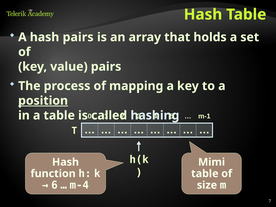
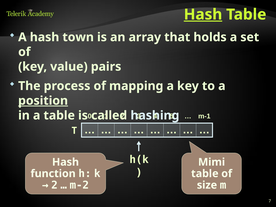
Hash at (203, 14) underline: none -> present
hash pairs: pairs -> town
6 at (54, 185): 6 -> 2
m-4: m-4 -> m-2
